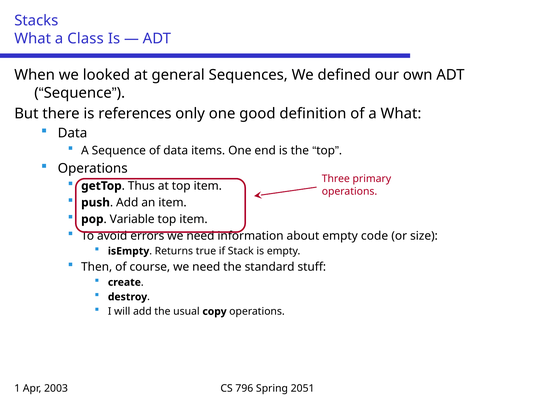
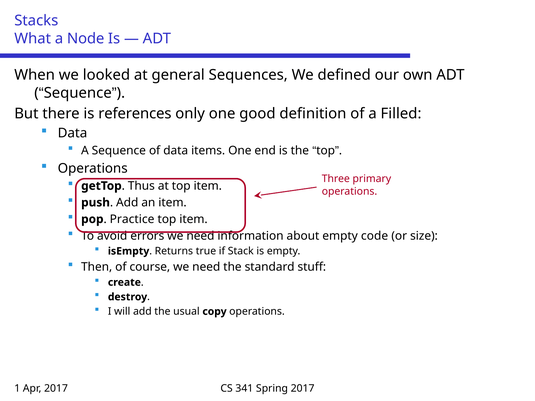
Class: Class -> Node
a What: What -> Filled
Variable: Variable -> Practice
Apr 2003: 2003 -> 2017
796: 796 -> 341
Spring 2051: 2051 -> 2017
